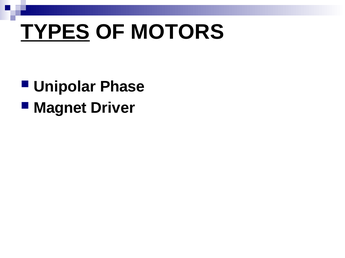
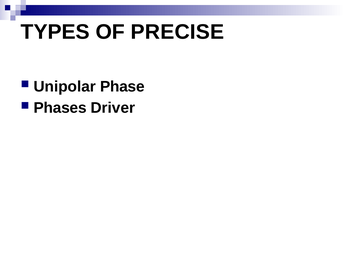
TYPES underline: present -> none
MOTORS: MOTORS -> PRECISE
Magnet: Magnet -> Phases
